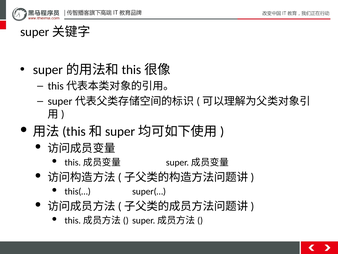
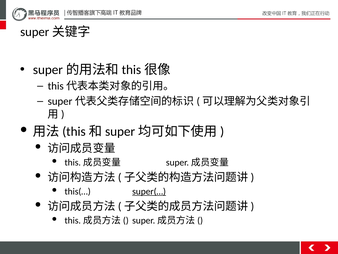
super(… underline: none -> present
